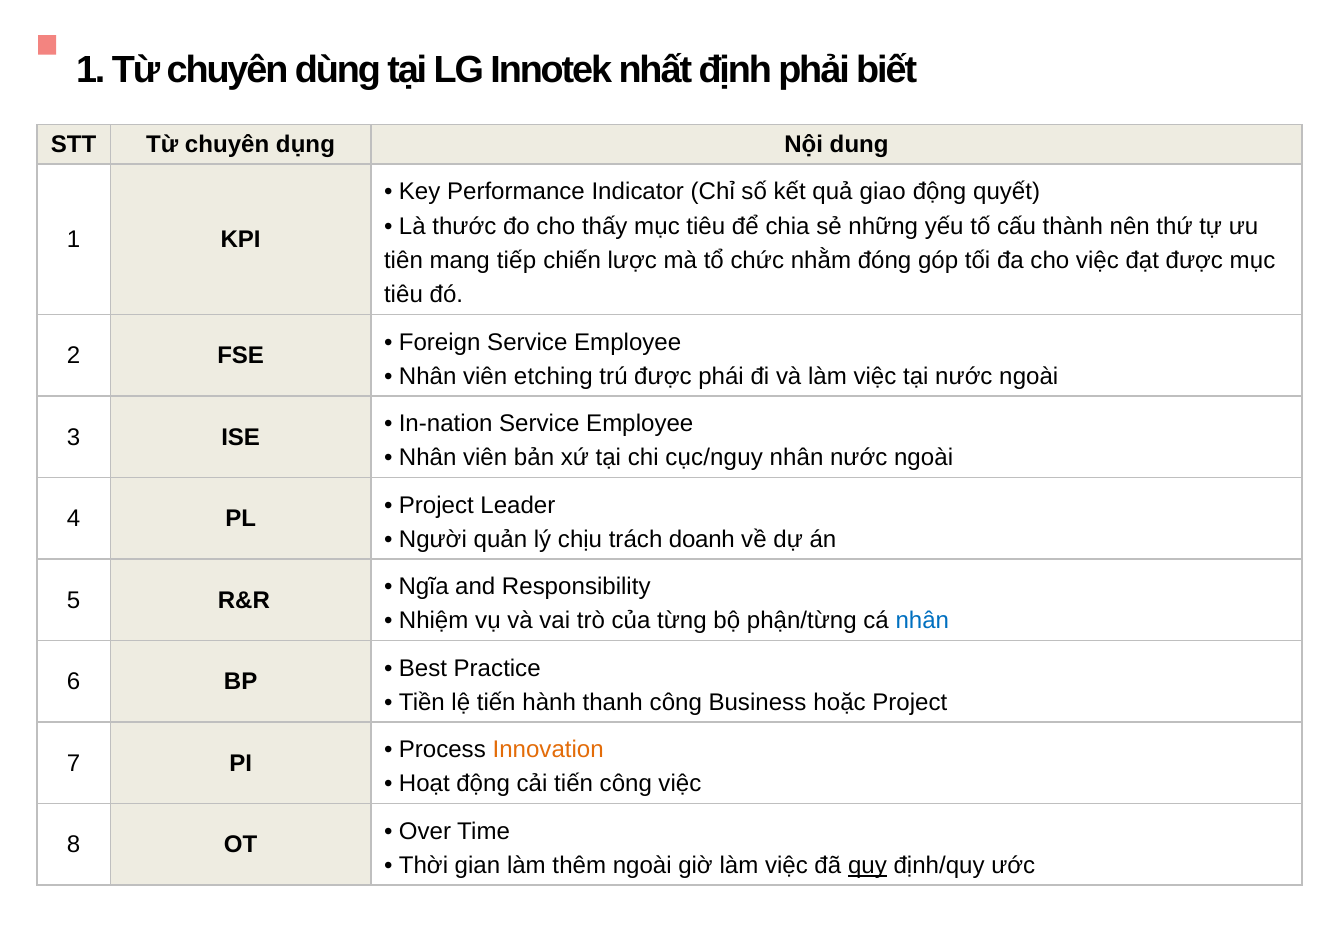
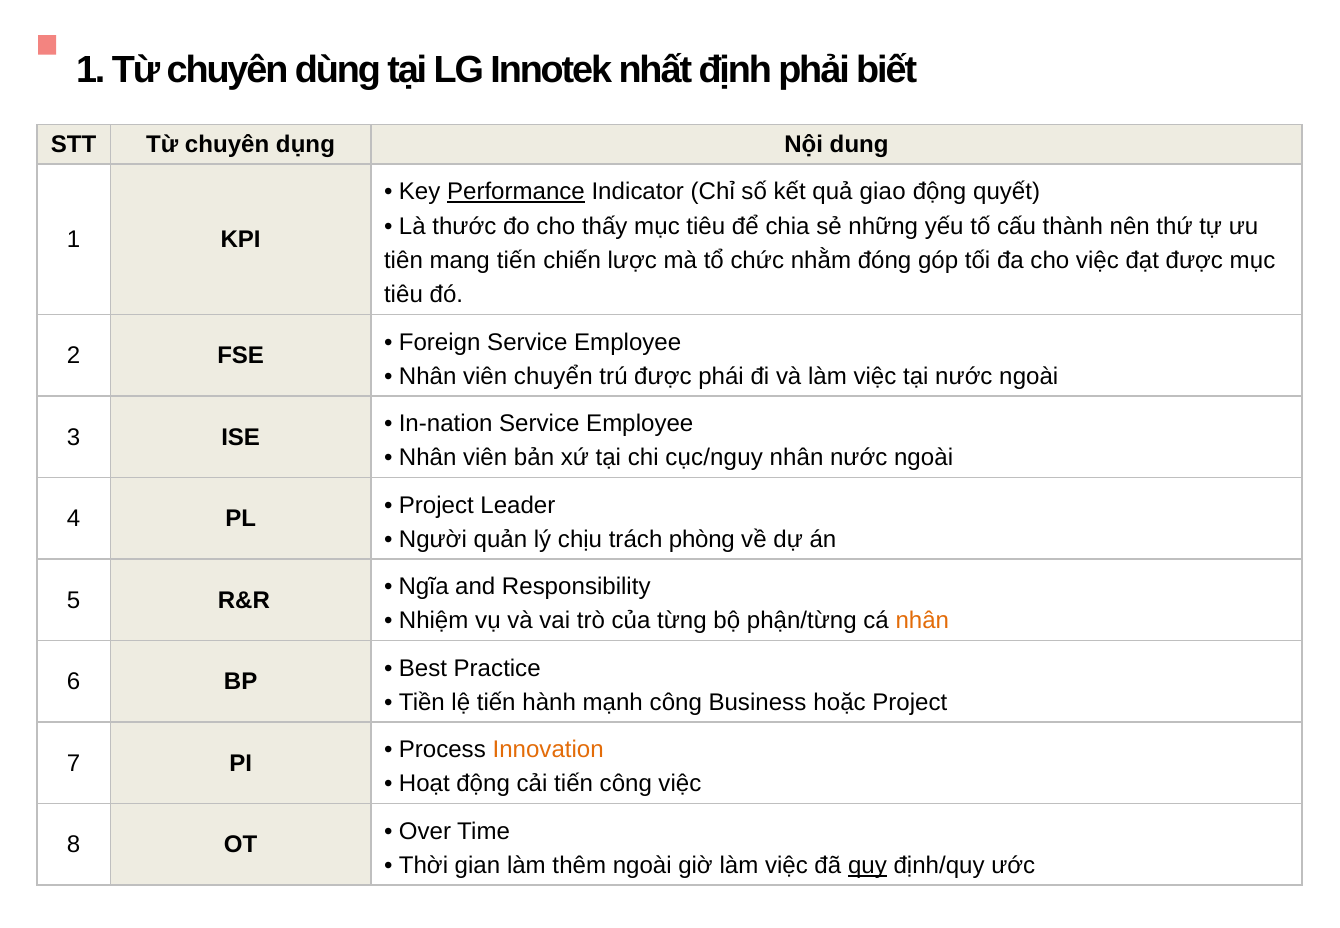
Performance underline: none -> present
mang tiếp: tiếp -> tiến
etching: etching -> chuyển
doanh: doanh -> phòng
nhân at (922, 621) colour: blue -> orange
thanh: thanh -> mạnh
